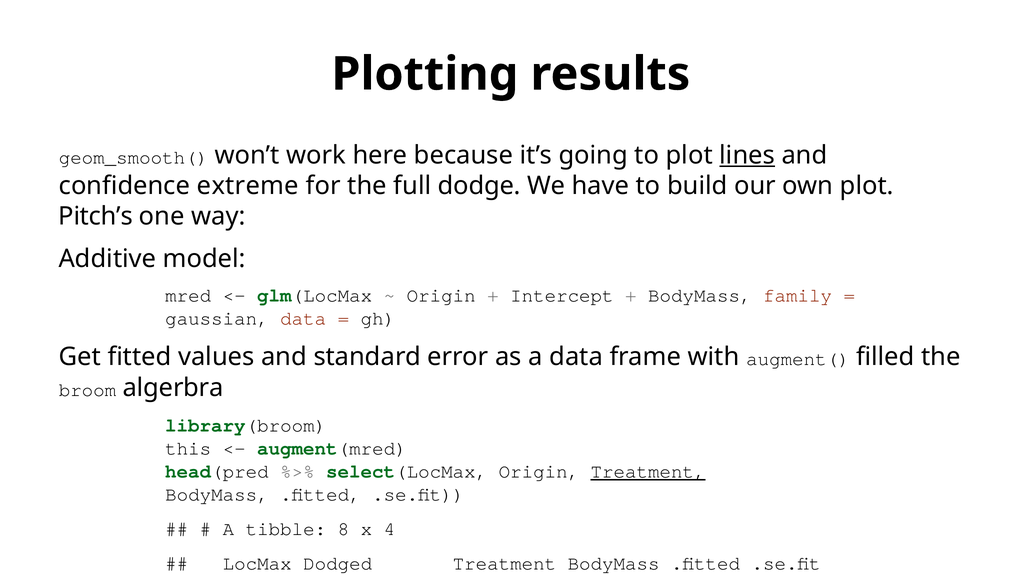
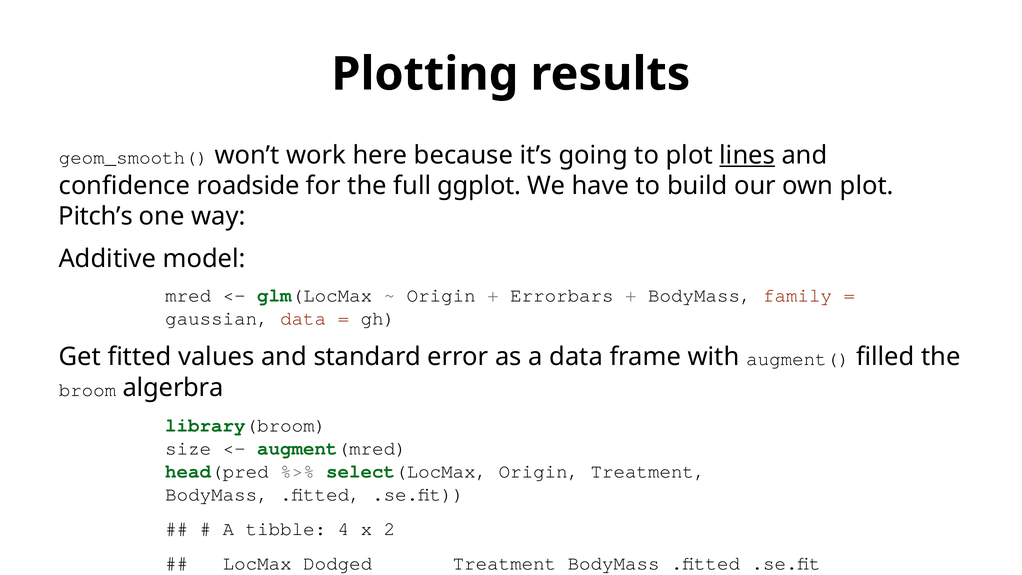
extreme: extreme -> roadside
dodge: dodge -> ggplot
Intercept: Intercept -> Errorbars
this: this -> size
Treatment at (648, 471) underline: present -> none
tibble 8: 8 -> 4
x 4: 4 -> 2
